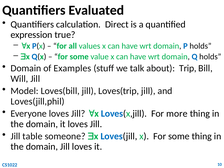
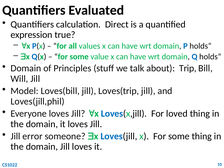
Examples: Examples -> Principles
more: more -> loved
table: table -> error
